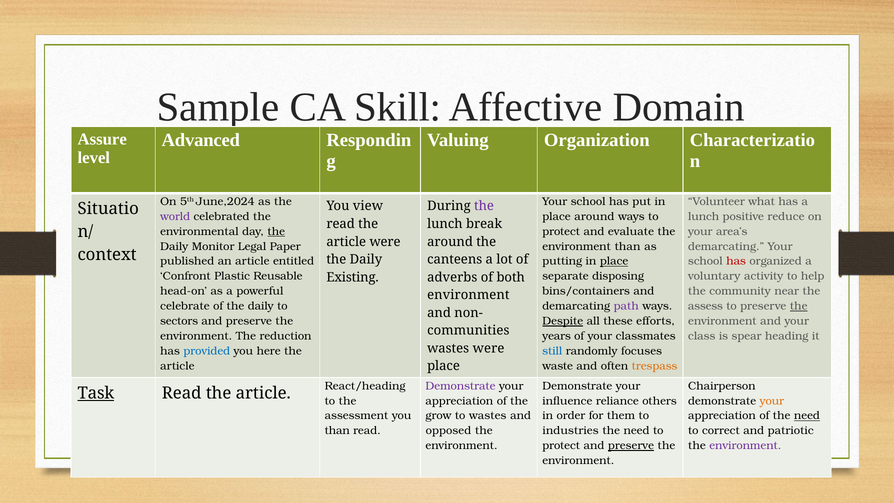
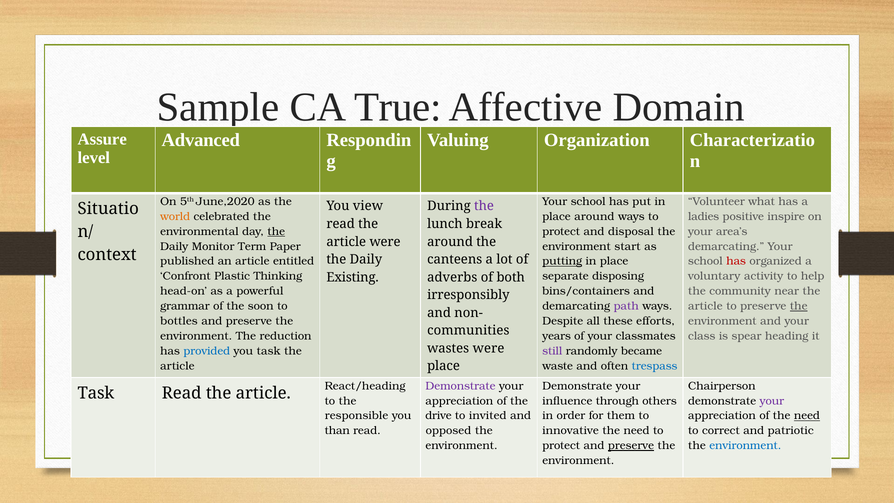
Skill: Skill -> True
June,2024: June,2024 -> June,2020
world colour: purple -> orange
lunch at (704, 216): lunch -> ladies
reduce: reduce -> inspire
evaluate: evaluate -> disposal
Legal: Legal -> Term
environment than: than -> start
putting underline: none -> present
place at (614, 261) underline: present -> none
Reusable: Reusable -> Thinking
environment at (468, 295): environment -> irresponsibly
celebrate: celebrate -> grammar
of the daily: daily -> soon
assess at (705, 306): assess -> article
sectors: sectors -> bottles
Despite underline: present -> none
you here: here -> task
still colour: blue -> purple
focuses: focuses -> became
trespass colour: orange -> blue
Task at (96, 393) underline: present -> none
reliance: reliance -> through
your at (772, 401) colour: orange -> purple
assessment: assessment -> responsible
grow: grow -> drive
to wastes: wastes -> invited
industries: industries -> innovative
environment at (745, 446) colour: purple -> blue
